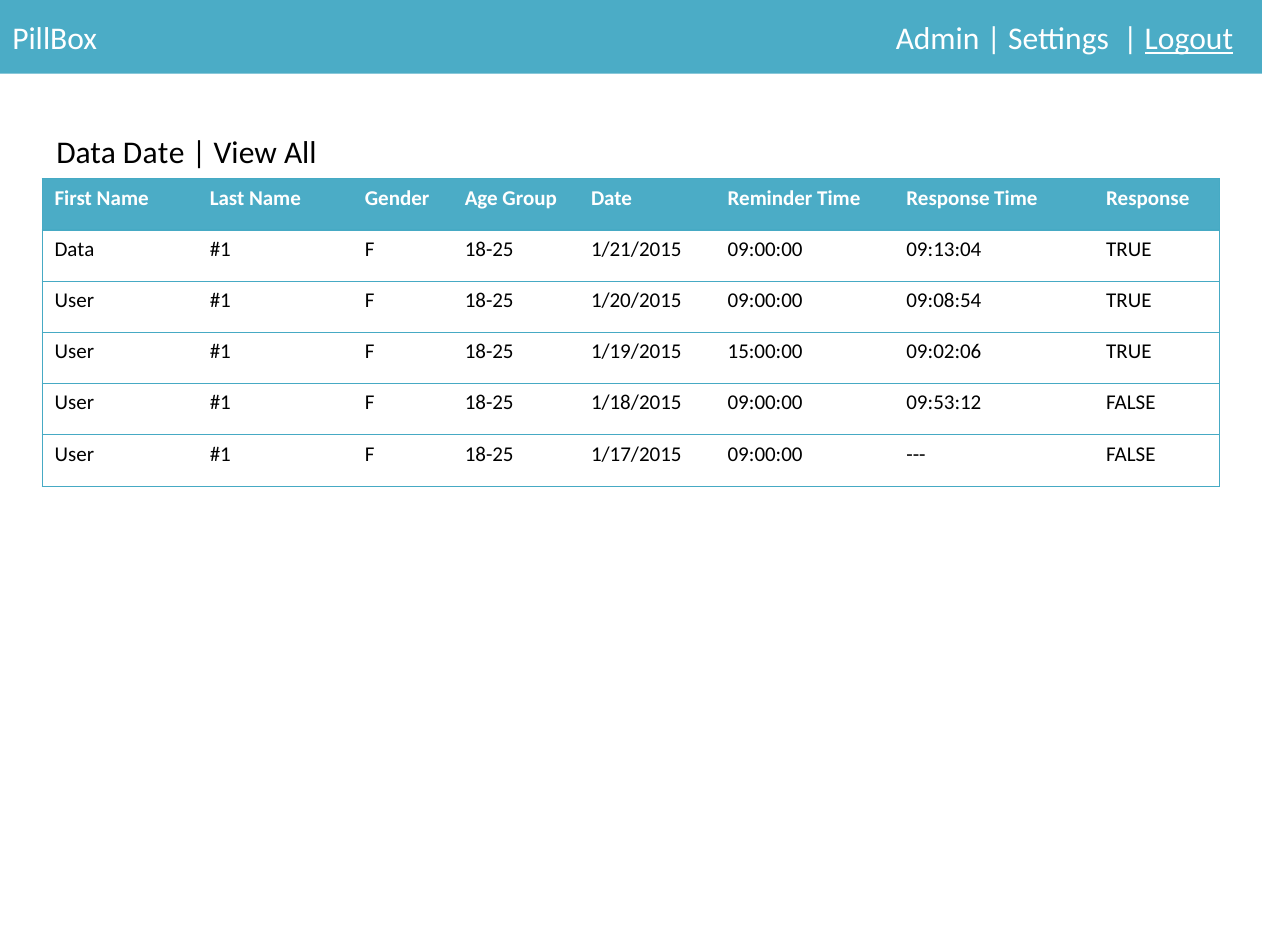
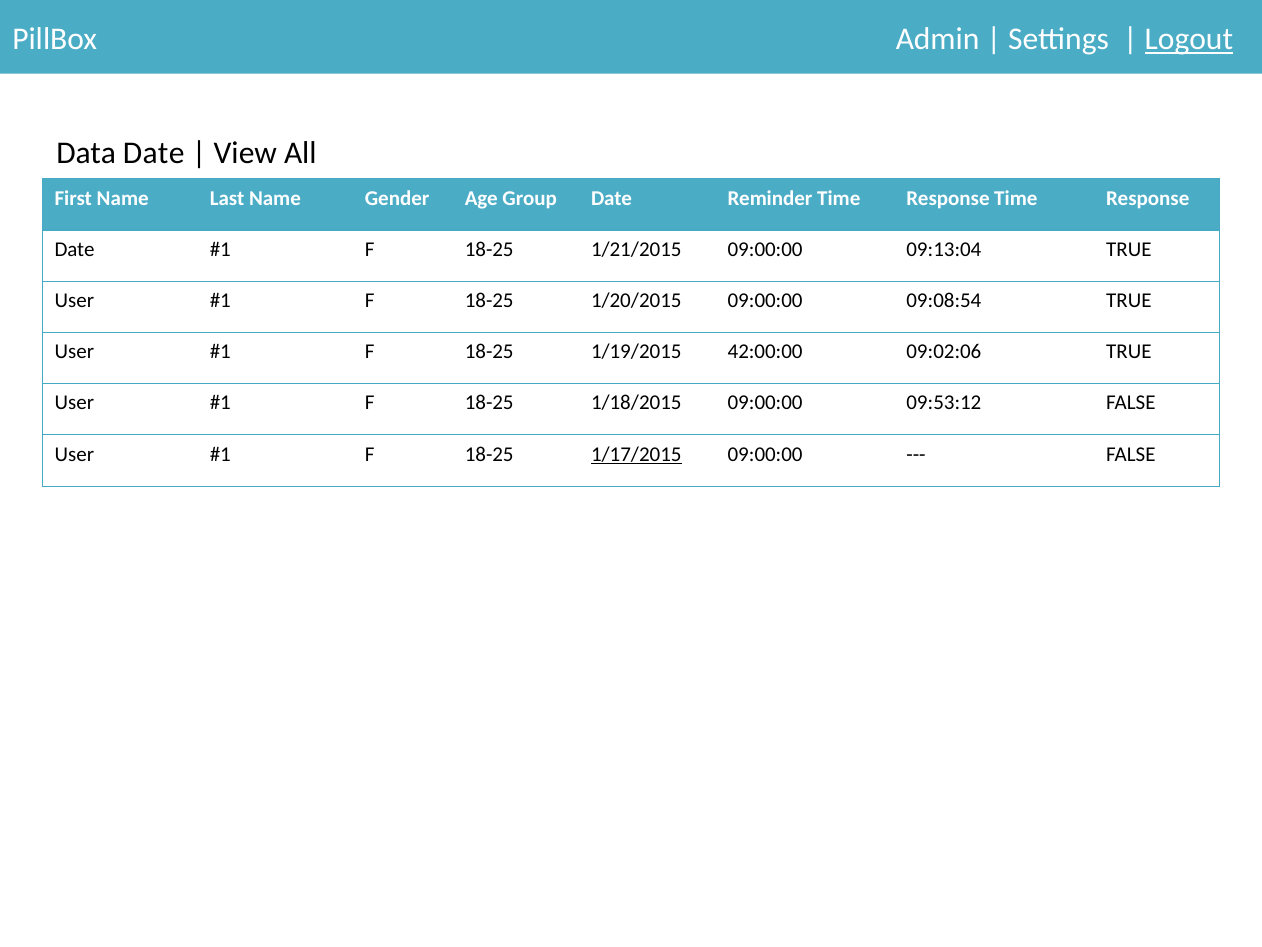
Data at (75, 249): Data -> Date
15:00:00: 15:00:00 -> 42:00:00
1/17/2015 underline: none -> present
